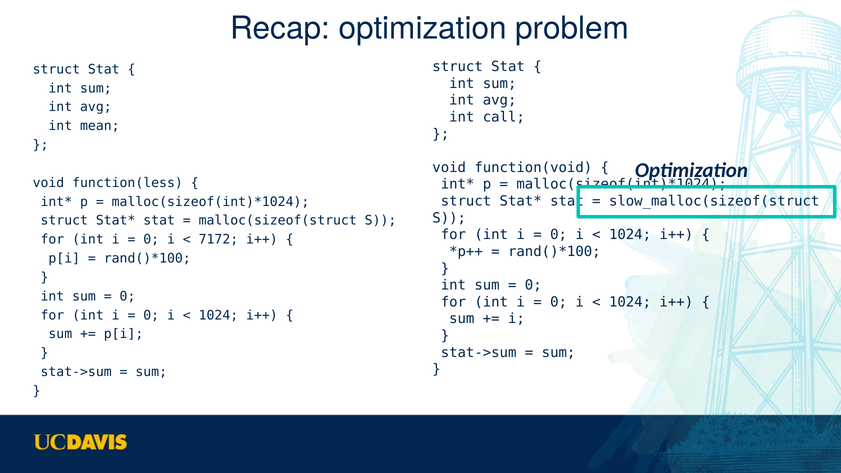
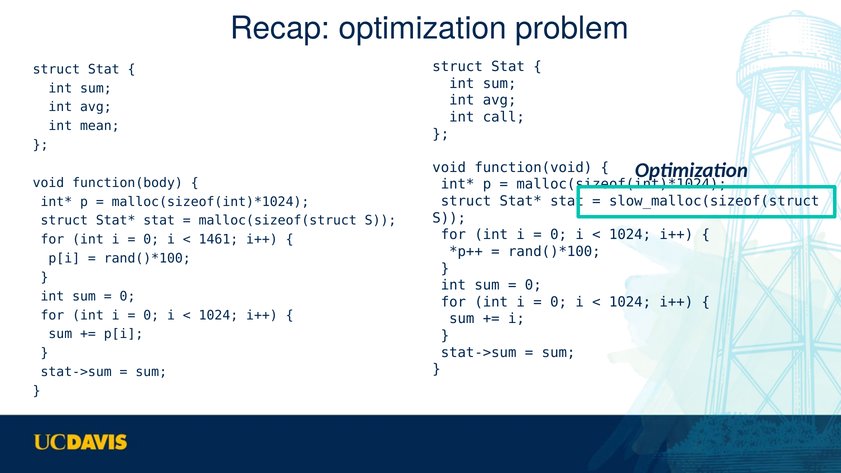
function(less: function(less -> function(body
7172: 7172 -> 1461
